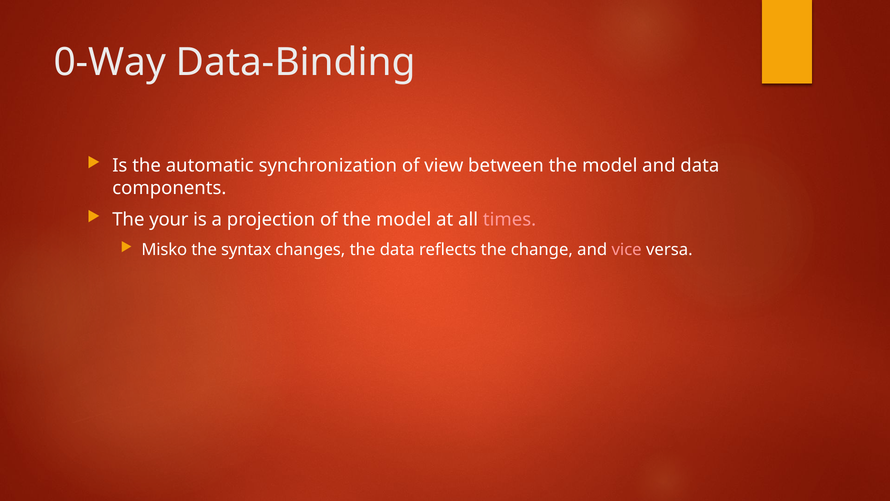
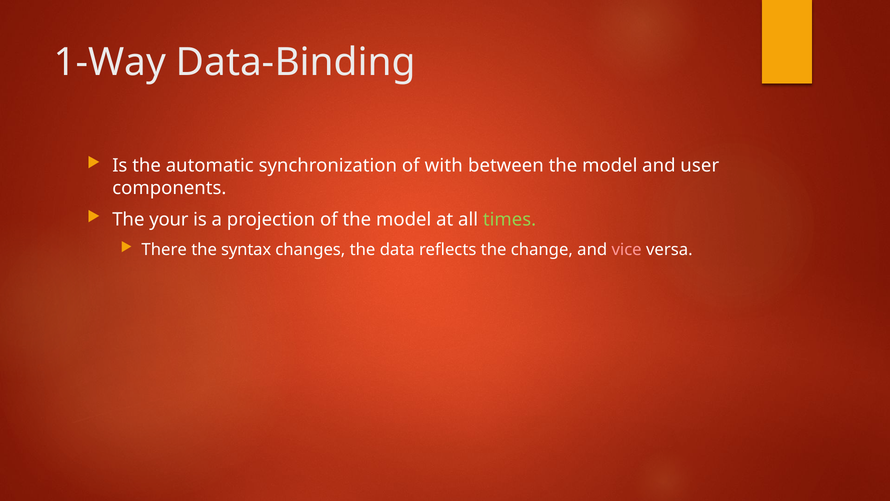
0-Way: 0-Way -> 1-Way
view: view -> with
and data: data -> user
times colour: pink -> light green
Misko: Misko -> There
